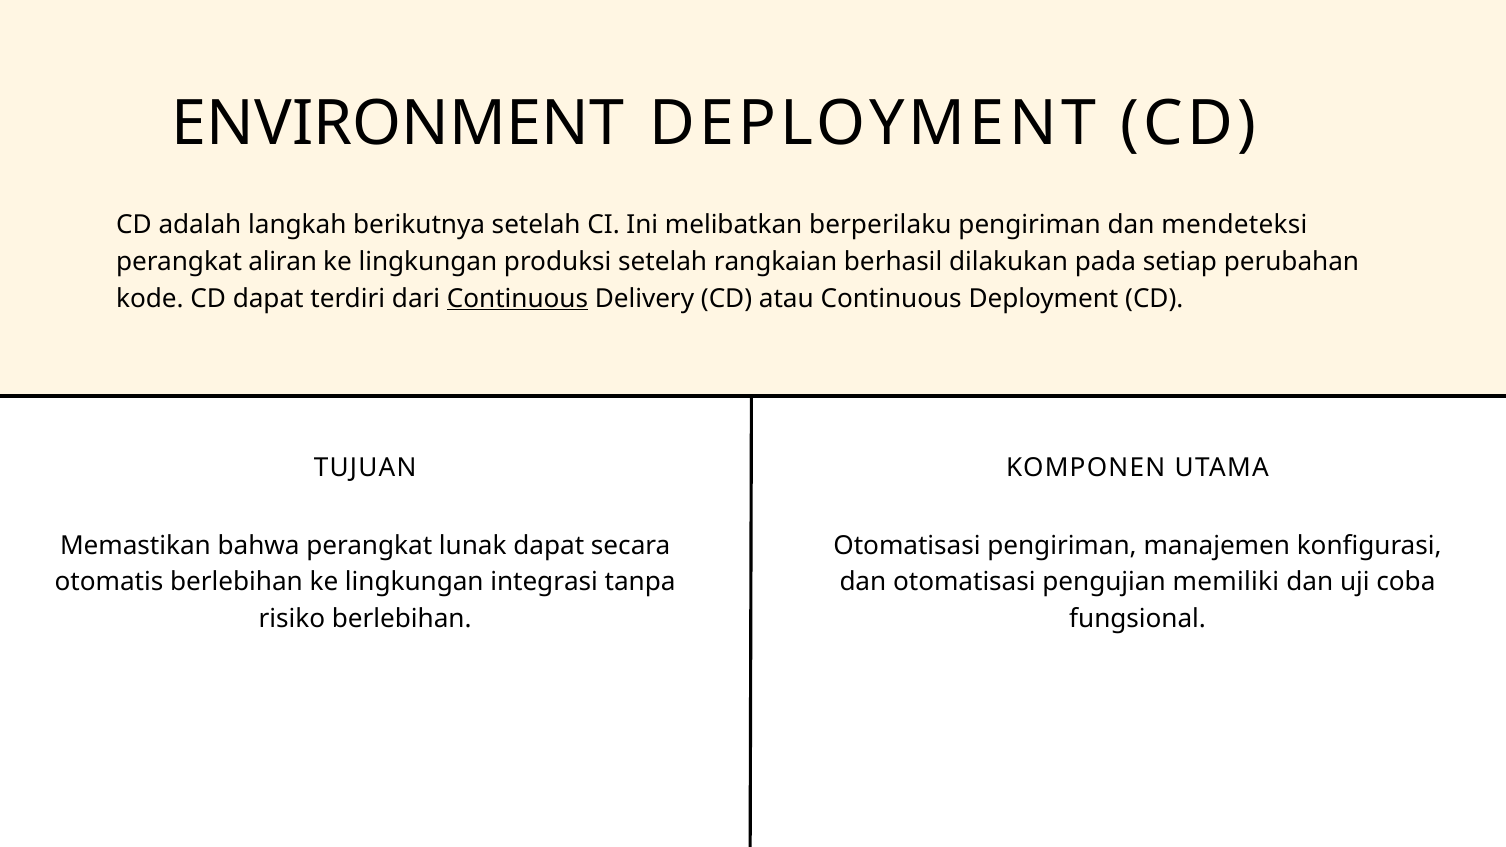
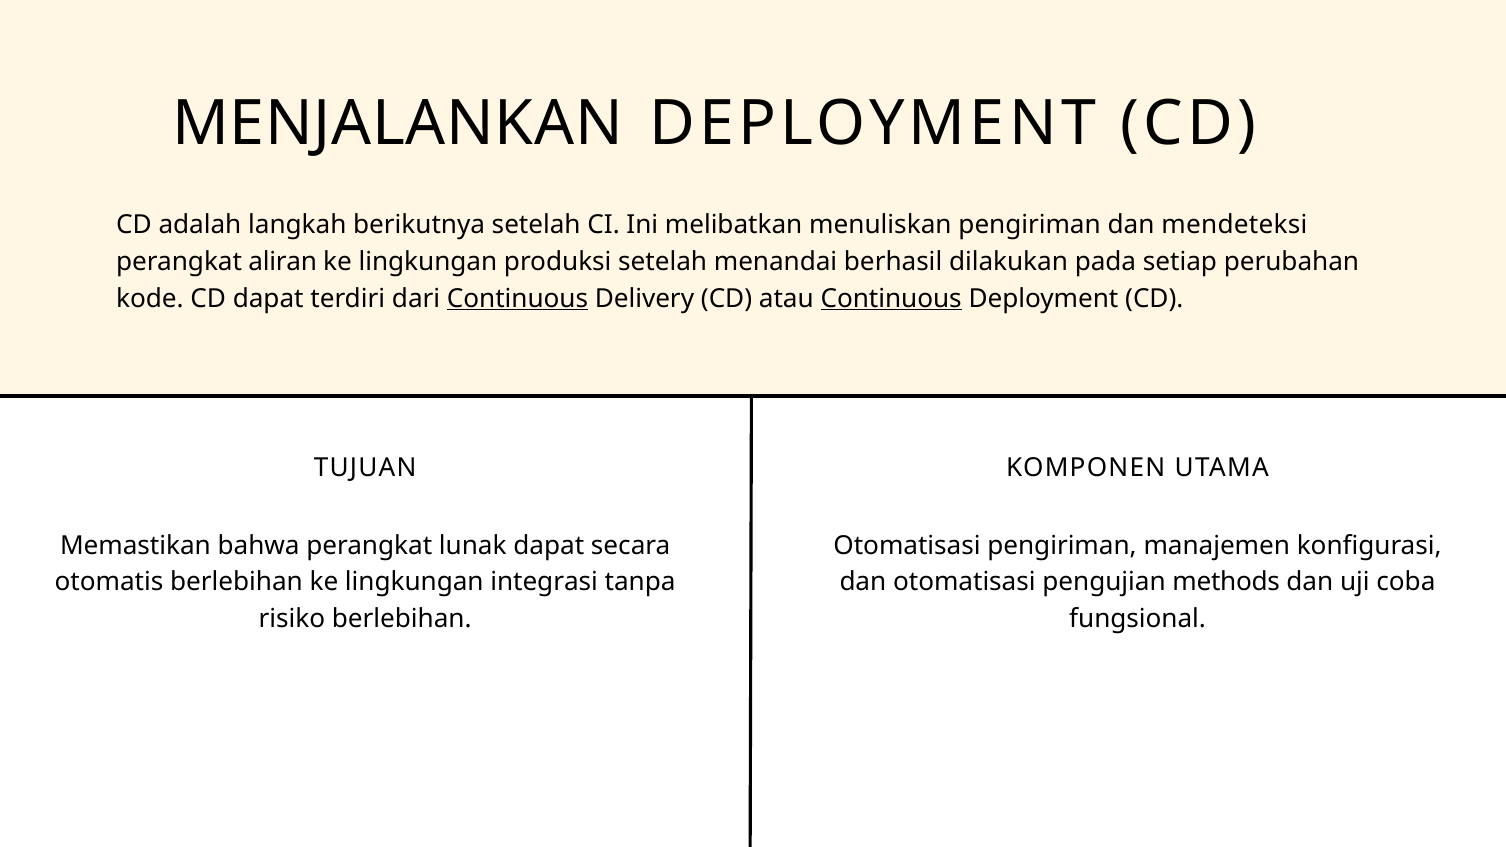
ENVIRONMENT: ENVIRONMENT -> MENJALANKAN
berperilaku: berperilaku -> menuliskan
rangkaian: rangkaian -> menandai
Continuous at (891, 298) underline: none -> present
memiliki: memiliki -> methods
